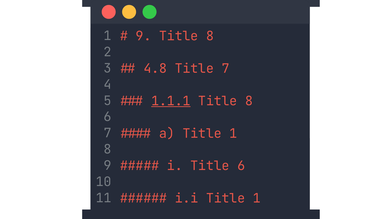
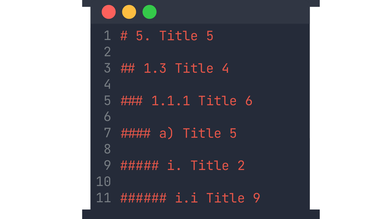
9 at (144, 36): 9 -> 5
8 at (210, 36): 8 -> 5
4.8: 4.8 -> 1.3
Title 7: 7 -> 4
1.1.1 underline: present -> none
8 at (249, 101): 8 -> 6
a Title 1: 1 -> 5
Title 6: 6 -> 2
i.i Title 1: 1 -> 9
